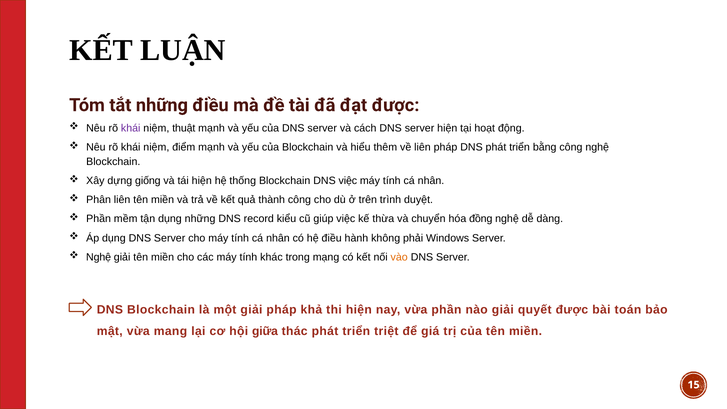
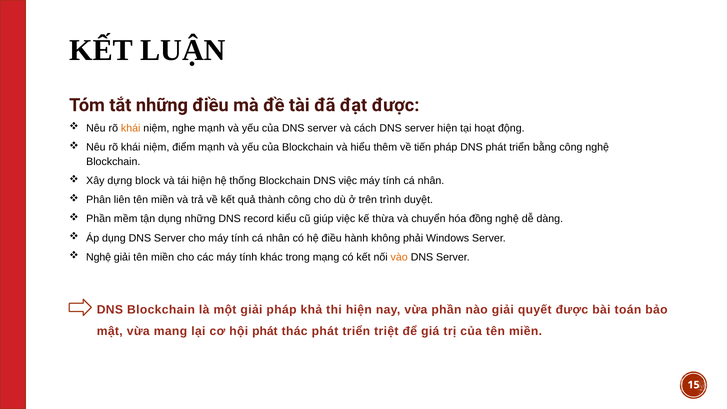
khái at (131, 128) colour: purple -> orange
thuật: thuật -> nghe
về liên: liên -> tiến
giống: giống -> block
hội giữa: giữa -> phát
